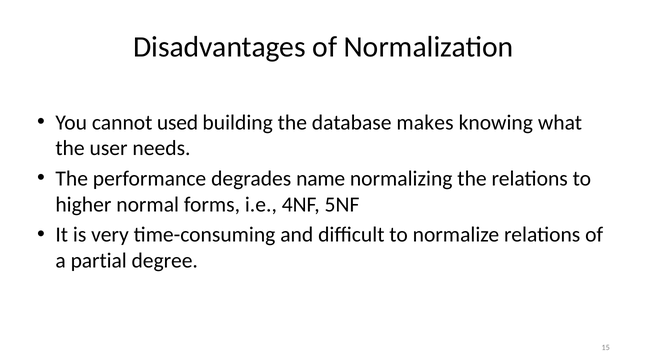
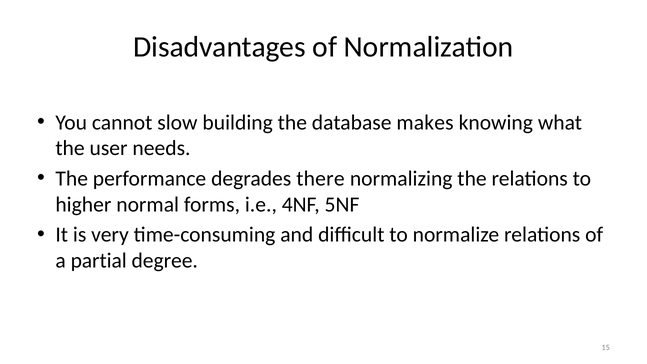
used: used -> slow
name: name -> there
